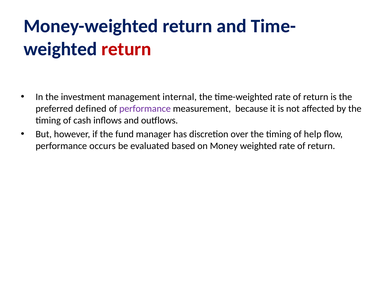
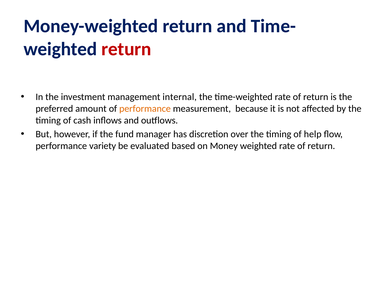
defined: defined -> amount
performance at (145, 109) colour: purple -> orange
occurs: occurs -> variety
